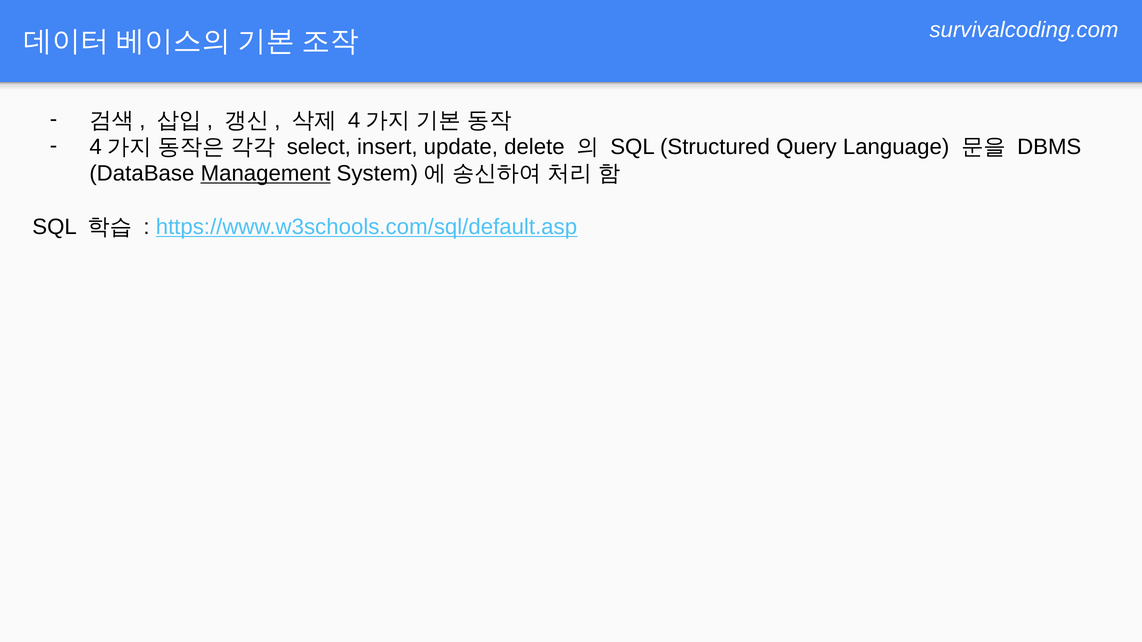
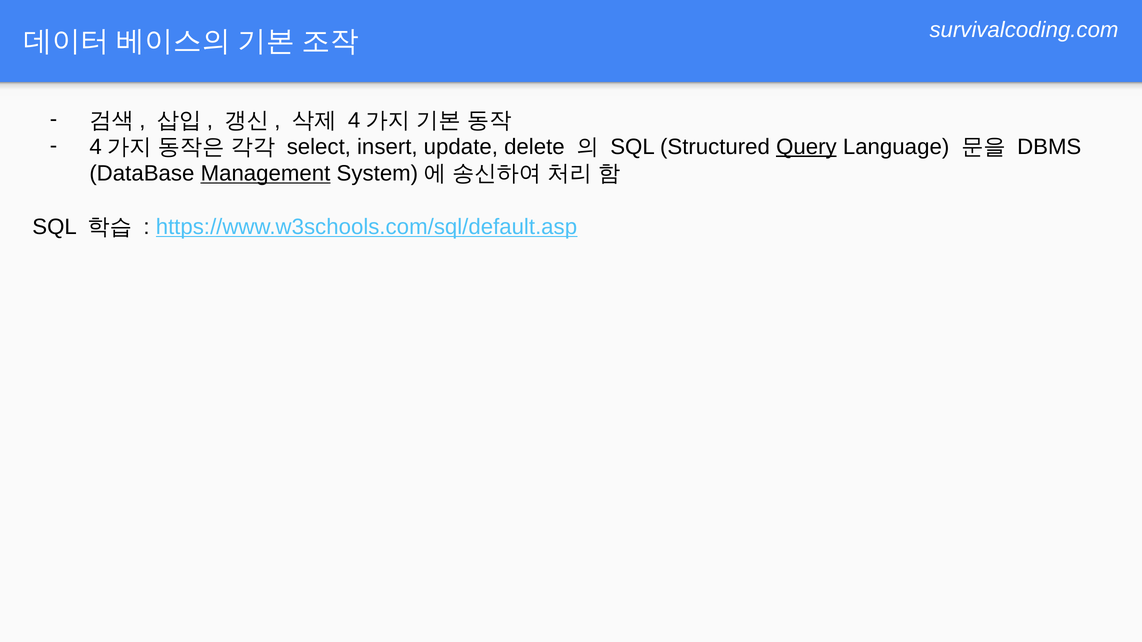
Query underline: none -> present
